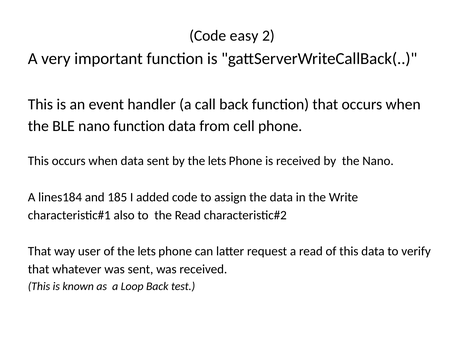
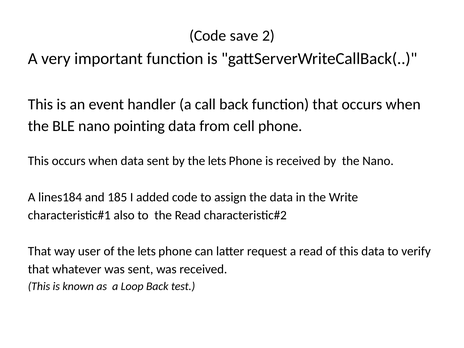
easy: easy -> save
nano function: function -> pointing
